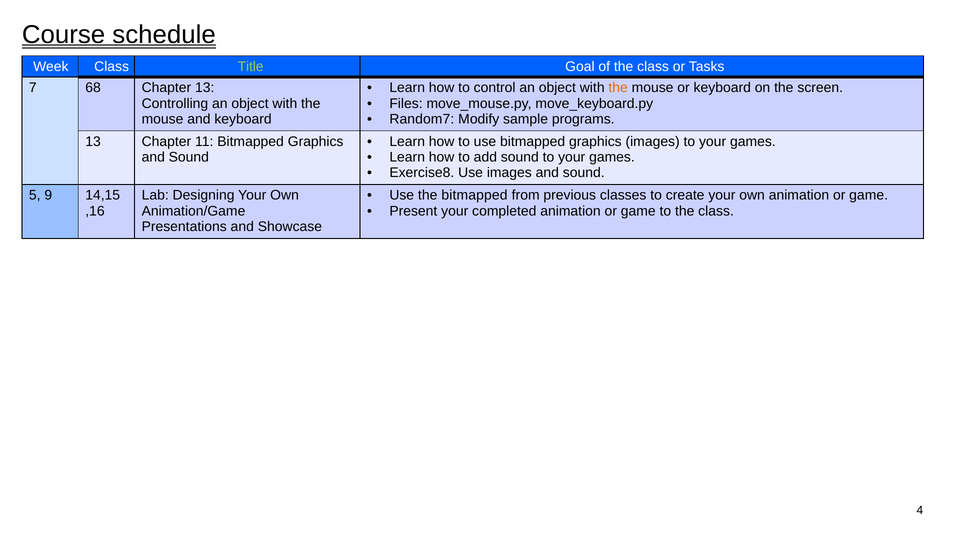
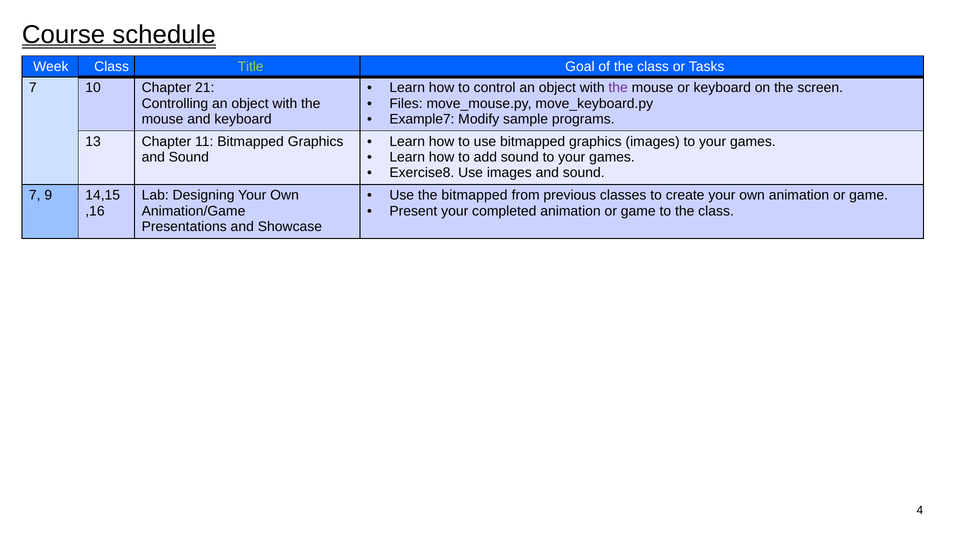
68: 68 -> 10
Chapter 13: 13 -> 21
the at (618, 88) colour: orange -> purple
Random7: Random7 -> Example7
5 at (35, 196): 5 -> 7
